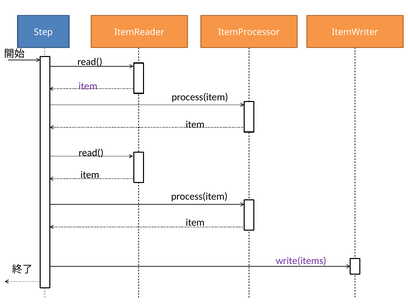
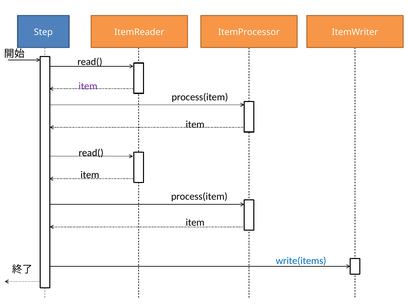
write(items colour: purple -> blue
